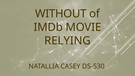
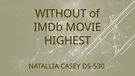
RELYING: RELYING -> HIGHEST
